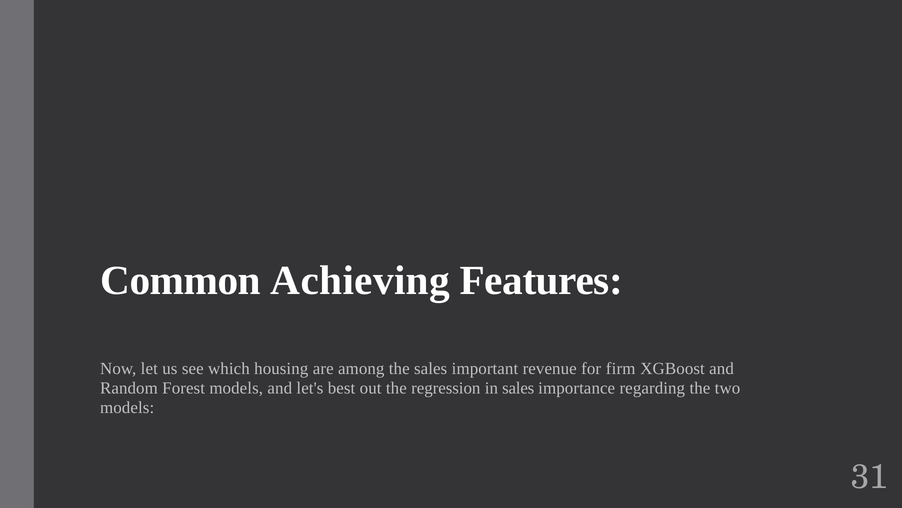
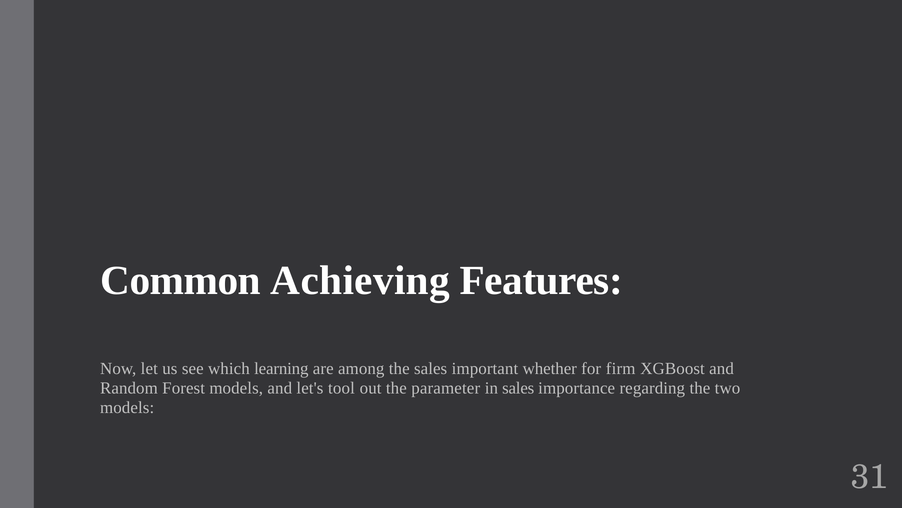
housing: housing -> learning
revenue: revenue -> whether
best: best -> tool
regression: regression -> parameter
